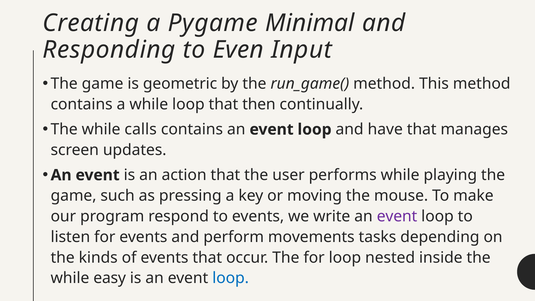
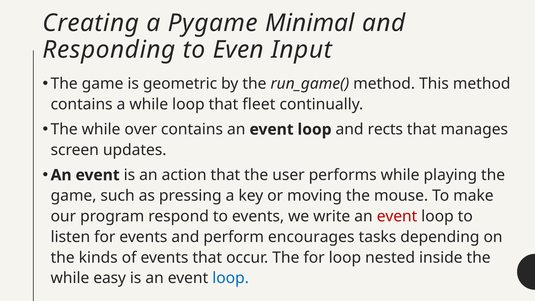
then: then -> fleet
calls: calls -> over
have: have -> rects
event at (397, 216) colour: purple -> red
movements: movements -> encourages
